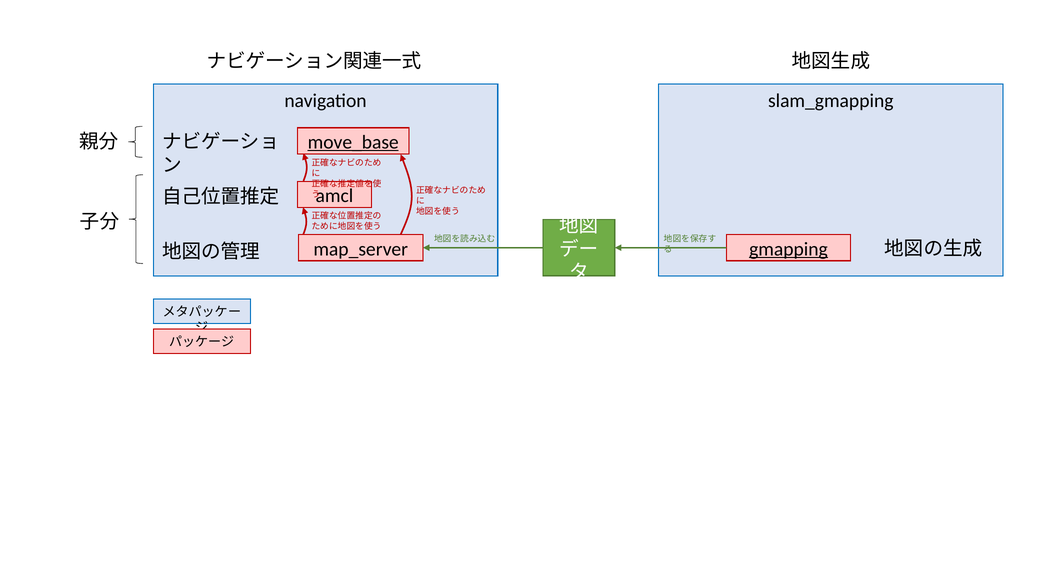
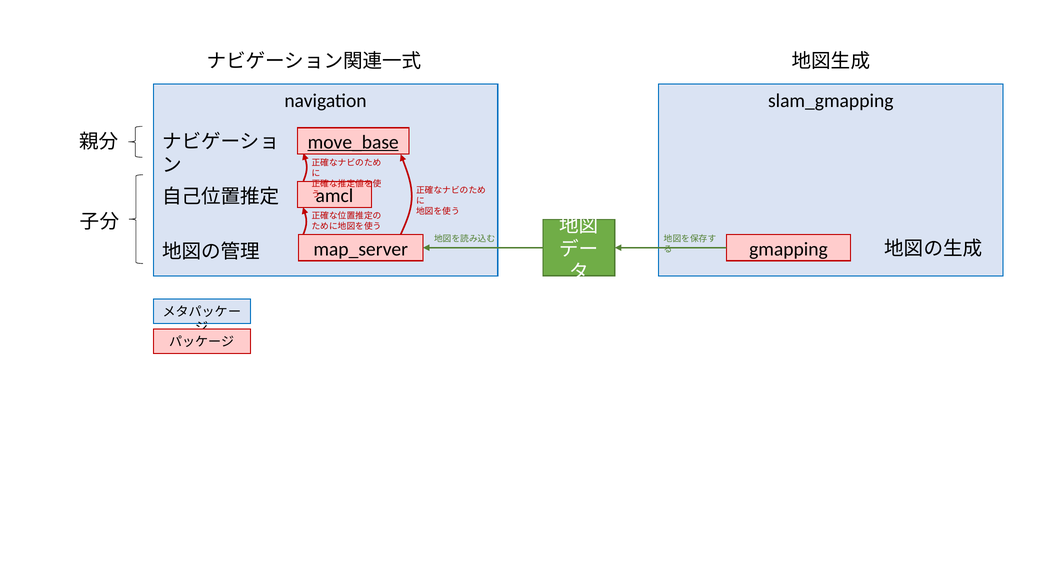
gmapping underline: present -> none
